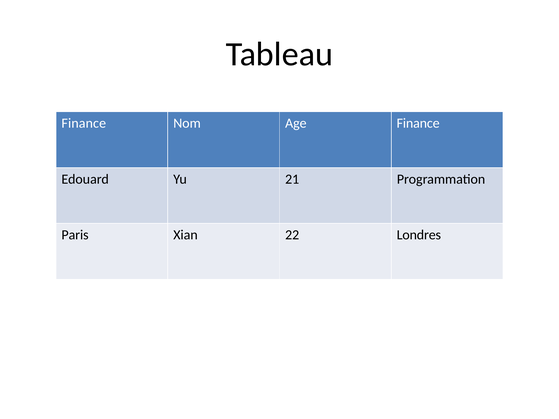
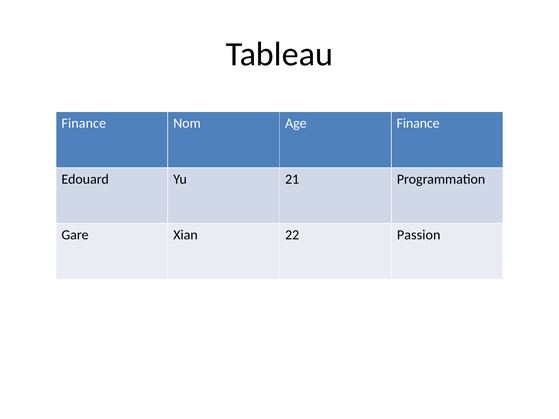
Paris: Paris -> Gare
Londres: Londres -> Passion
